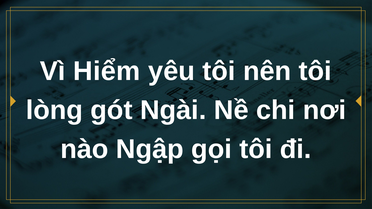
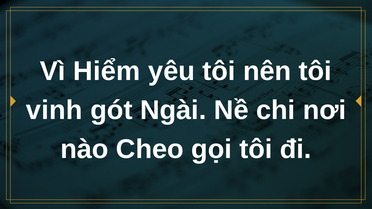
lòng: lòng -> vinh
Ngập: Ngập -> Cheo
